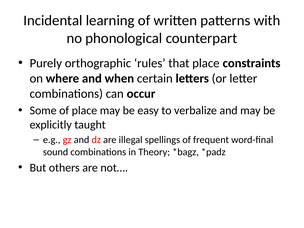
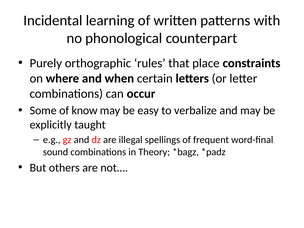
of place: place -> know
